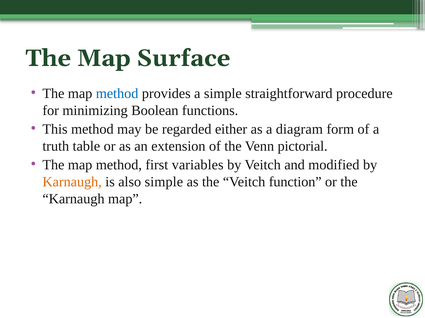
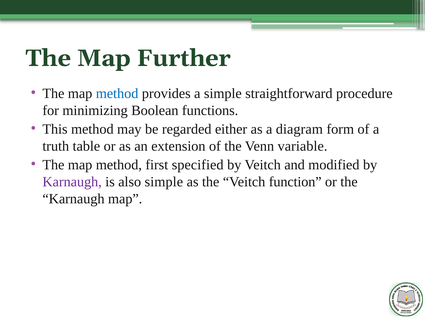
Surface: Surface -> Further
pictorial: pictorial -> variable
variables: variables -> specified
Karnaugh at (72, 182) colour: orange -> purple
